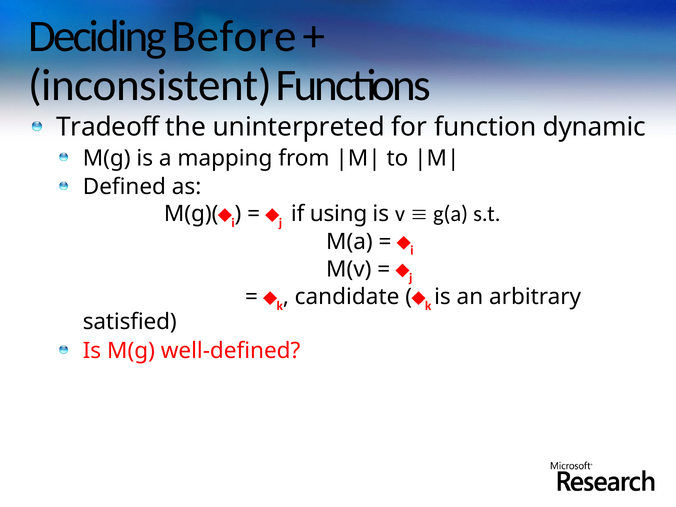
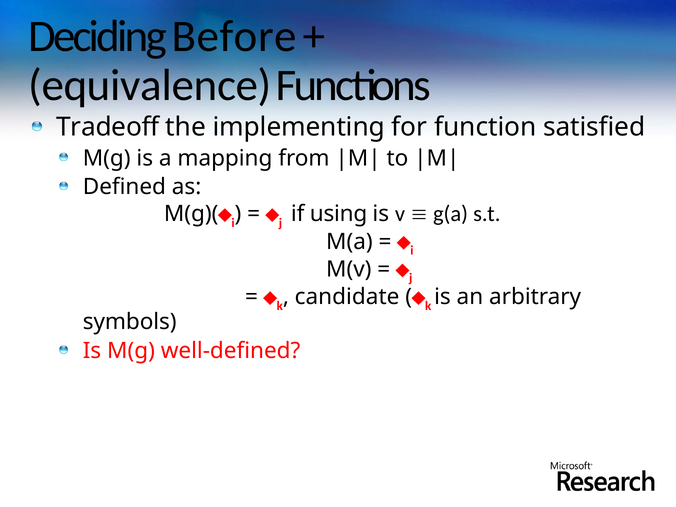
inconsistent: inconsistent -> equivalence
uninterpreted: uninterpreted -> implementing
dynamic: dynamic -> satisfied
satisfied: satisfied -> symbols
